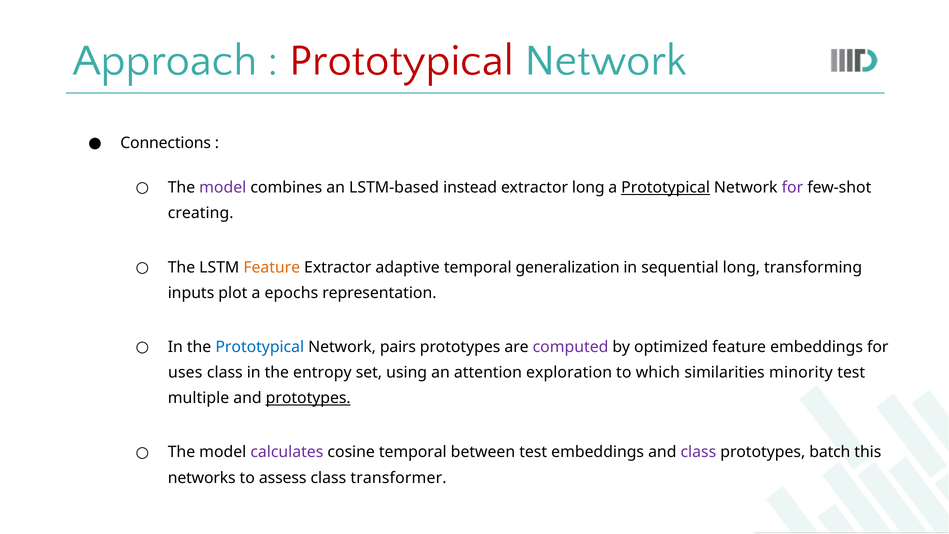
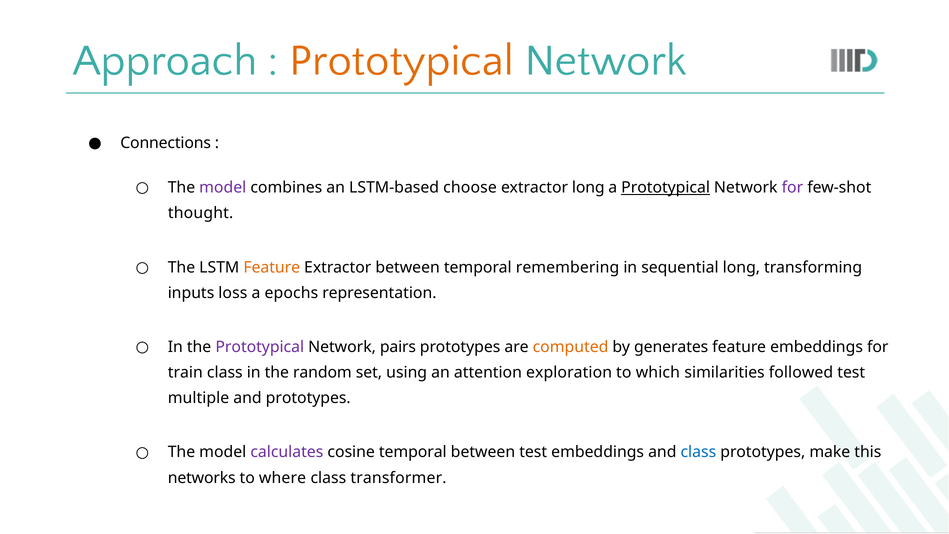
Prototypical at (402, 60) colour: red -> orange
instead: instead -> choose
creating: creating -> thought
Extractor adaptive: adaptive -> between
generalization: generalization -> remembering
plot: plot -> loss
Prototypical at (260, 347) colour: blue -> purple
computed colour: purple -> orange
optimized: optimized -> generates
uses: uses -> train
entropy: entropy -> random
minority: minority -> followed
prototypes at (308, 398) underline: present -> none
class at (698, 452) colour: purple -> blue
batch: batch -> make
assess: assess -> where
